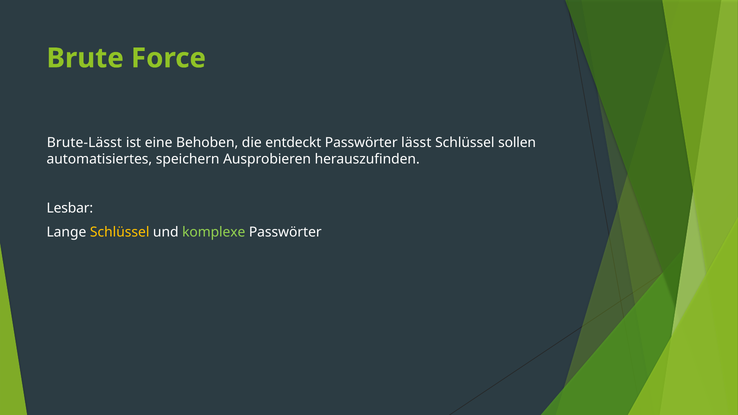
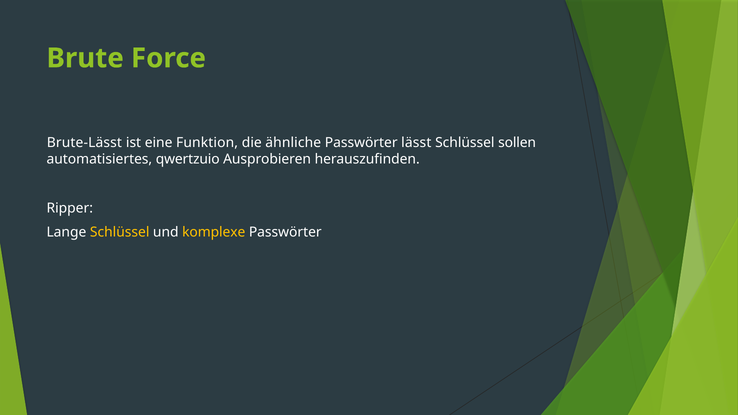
Behoben: Behoben -> Funktion
entdeckt: entdeckt -> ähnliche
speichern: speichern -> qwertzuio
Lesbar: Lesbar -> Ripper
komplexe colour: light green -> yellow
